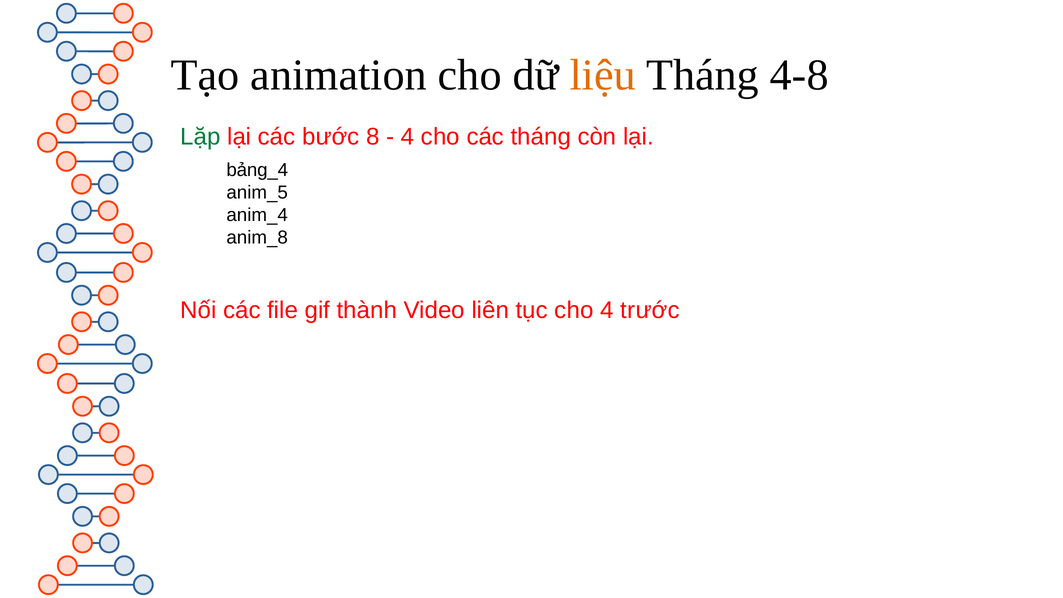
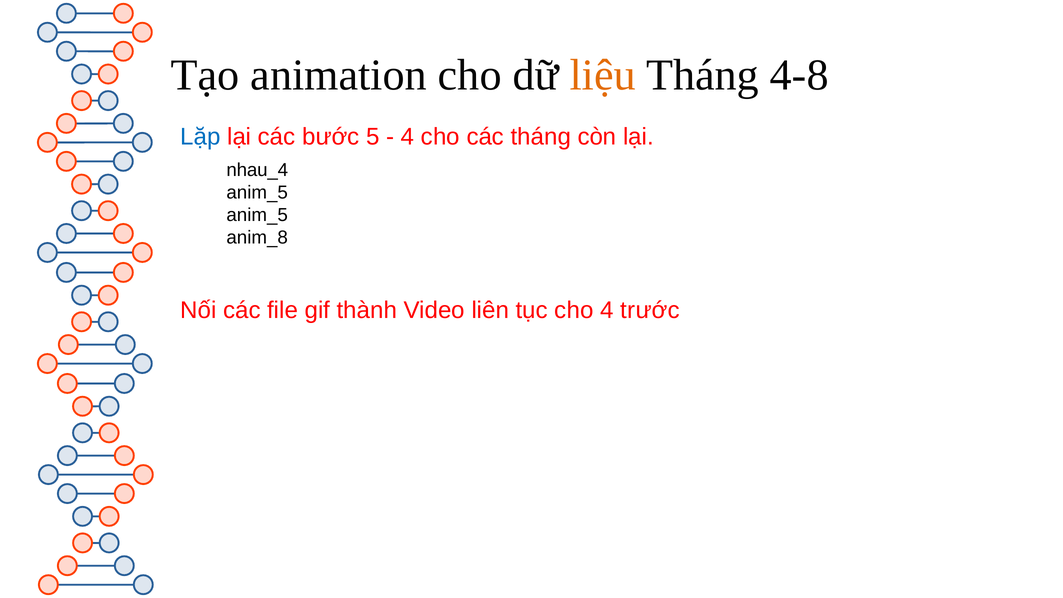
Lặp colour: green -> blue
8: 8 -> 5
bảng_4: bảng_4 -> nhau_4
anim_4 at (257, 215): anim_4 -> anim_5
